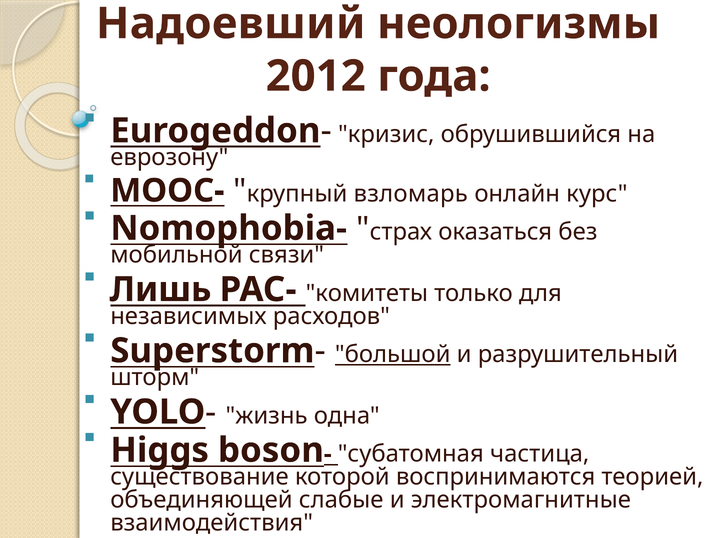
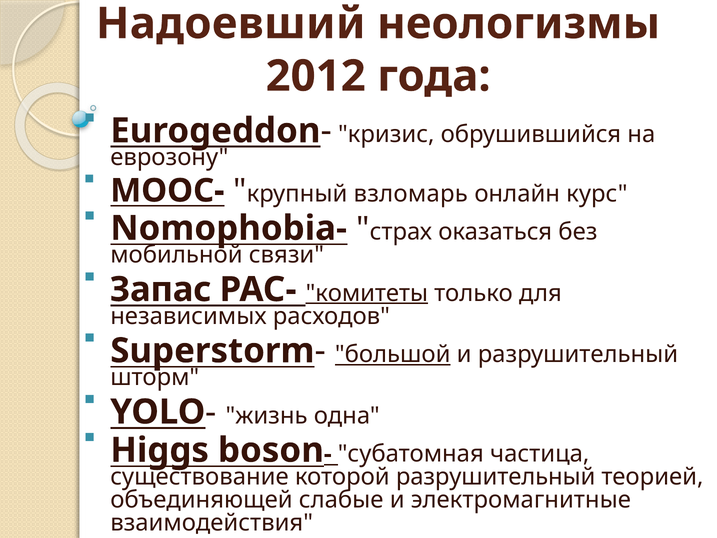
Лишь: Лишь -> Запас
комитеты underline: none -> present
которой воспринимаются: воспринимаются -> разрушительный
